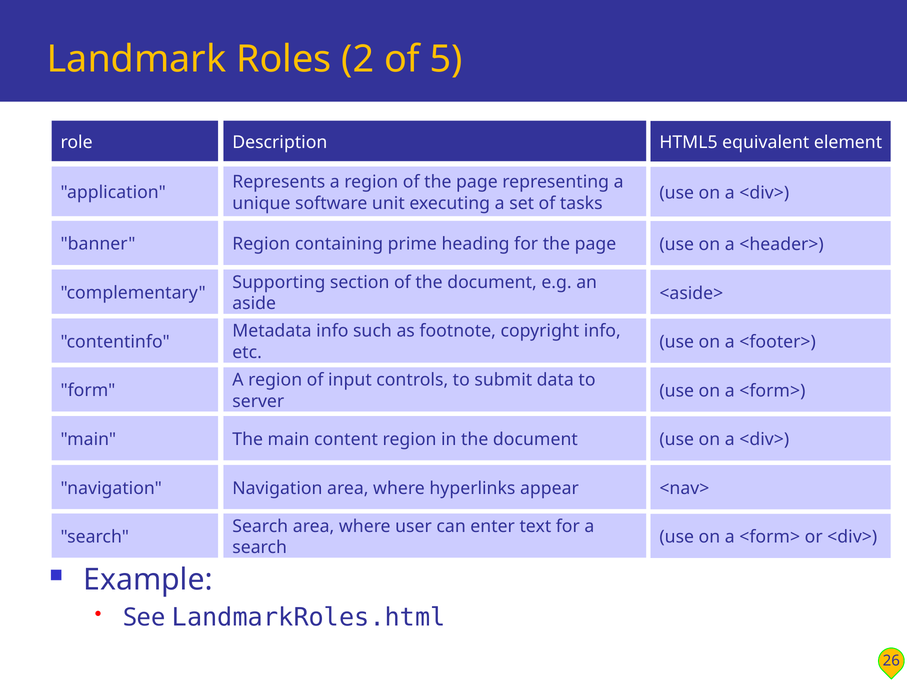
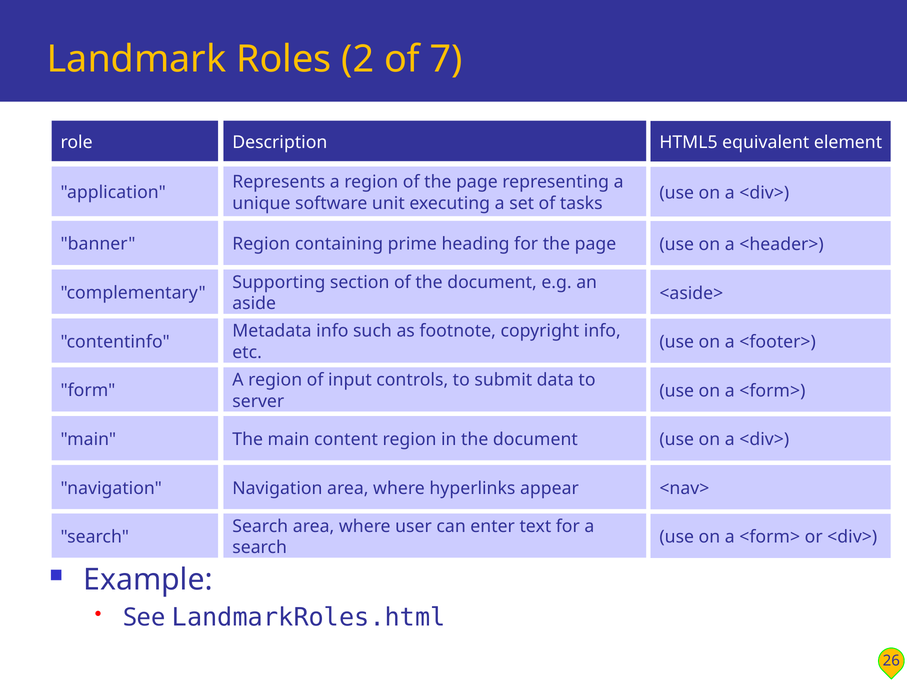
5: 5 -> 7
